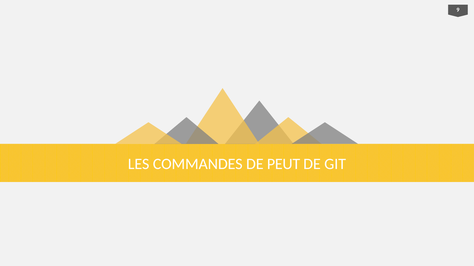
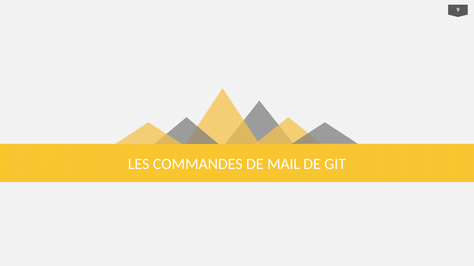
PEUT: PEUT -> MAIL
